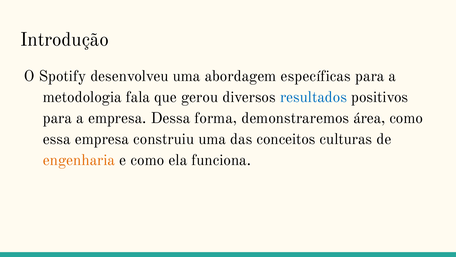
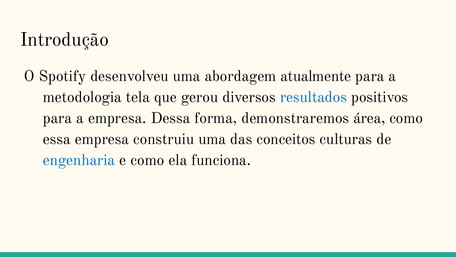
específicas: específicas -> atualmente
fala: fala -> tela
engenharia colour: orange -> blue
